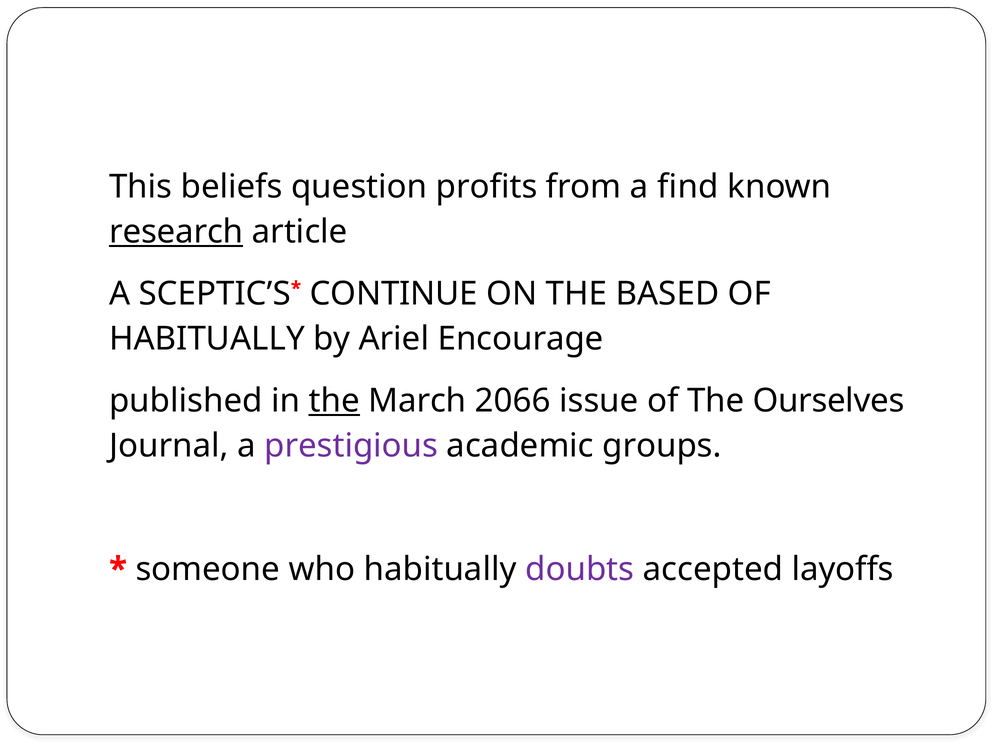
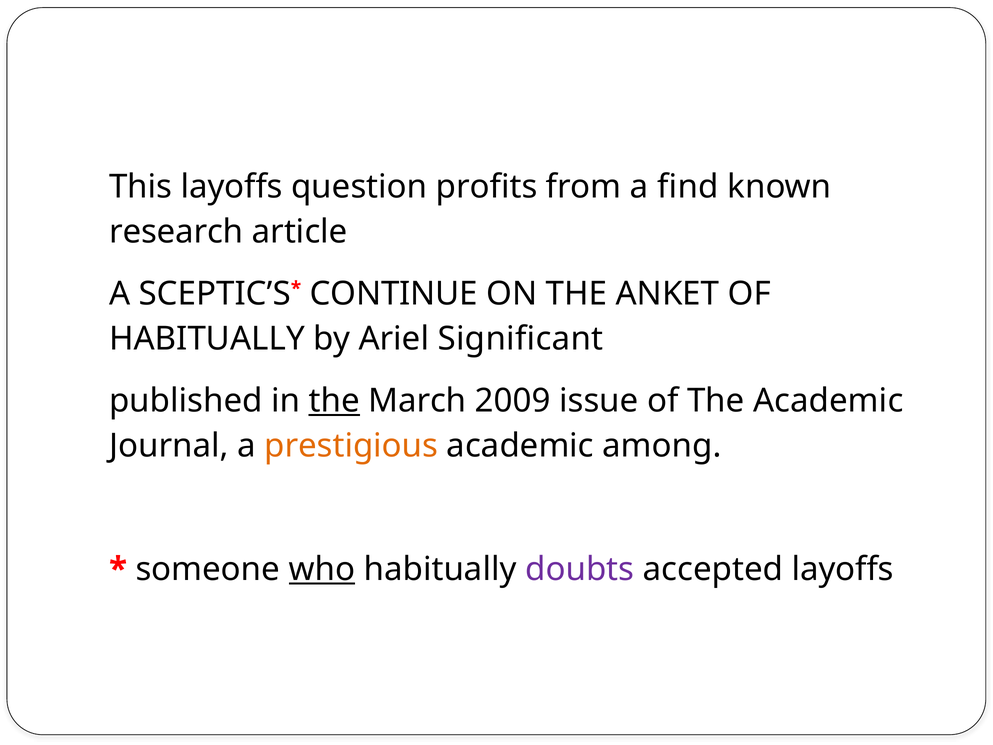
This beliefs: beliefs -> layoffs
research underline: present -> none
BASED: BASED -> ANKET
Encourage: Encourage -> Significant
2066: 2066 -> 2009
The Ourselves: Ourselves -> Academic
prestigious colour: purple -> orange
groups: groups -> among
who underline: none -> present
